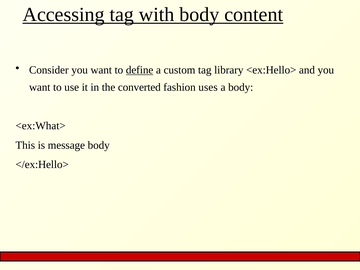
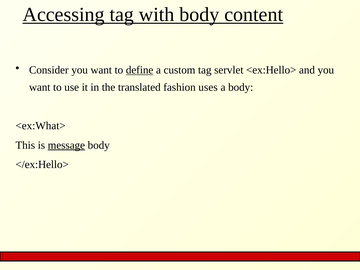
library: library -> servlet
converted: converted -> translated
message underline: none -> present
